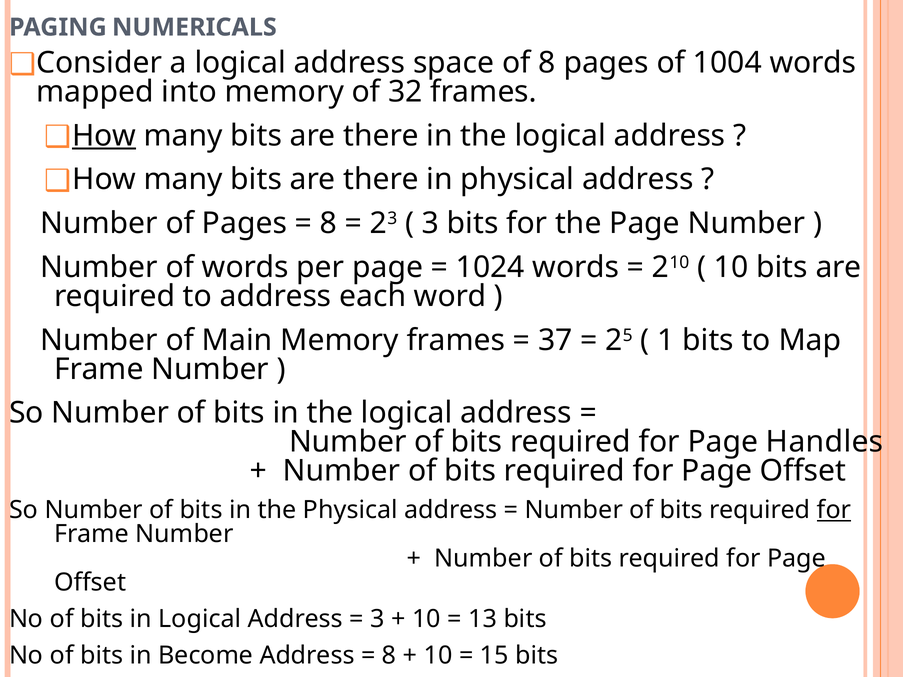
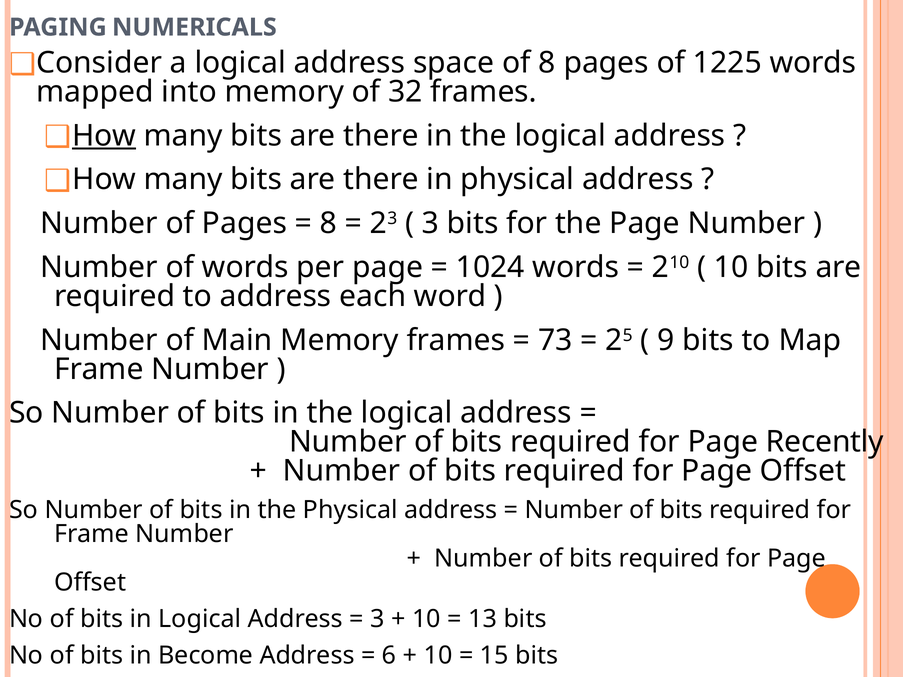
1004: 1004 -> 1225
37: 37 -> 73
1: 1 -> 9
Handles: Handles -> Recently
for at (834, 510) underline: present -> none
8 at (389, 656): 8 -> 6
